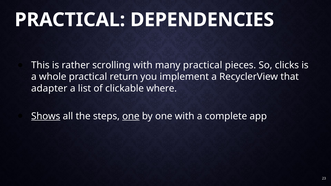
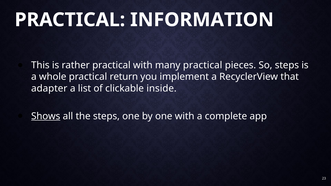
DEPENDENCIES: DEPENDENCIES -> INFORMATION
rather scrolling: scrolling -> practical
So clicks: clicks -> steps
where: where -> inside
one at (131, 116) underline: present -> none
